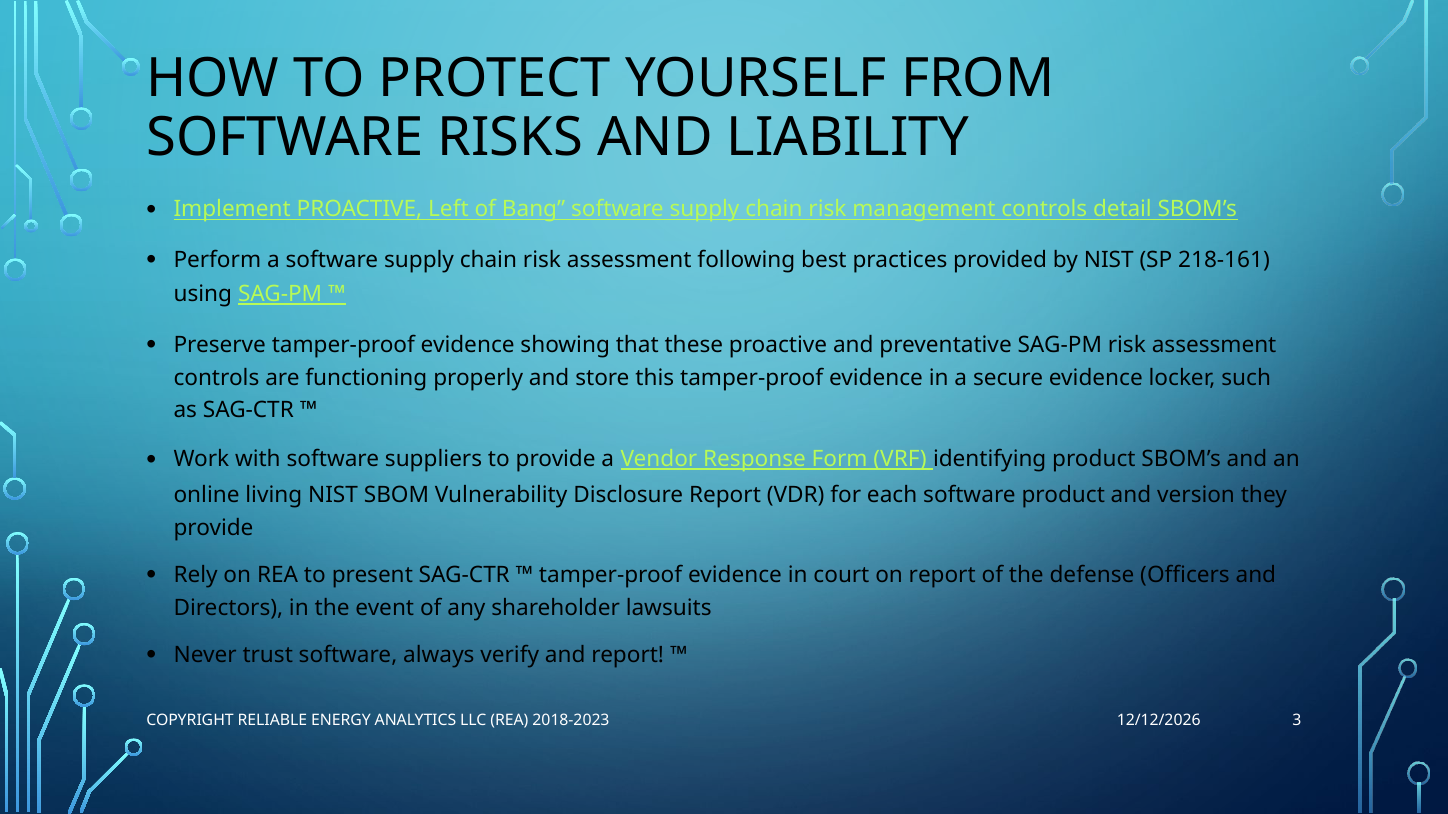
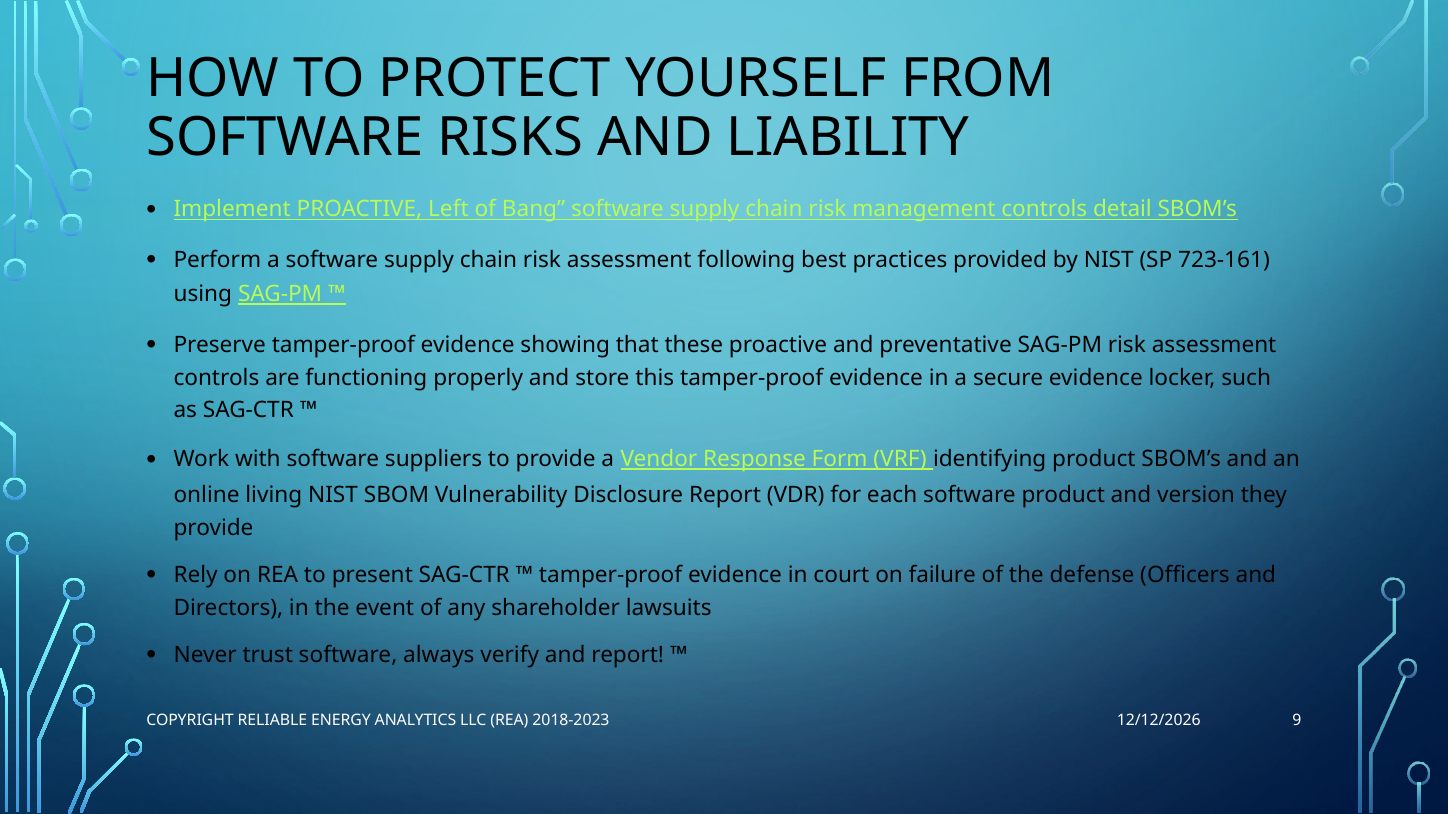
218-161: 218-161 -> 723-161
on report: report -> failure
3: 3 -> 9
